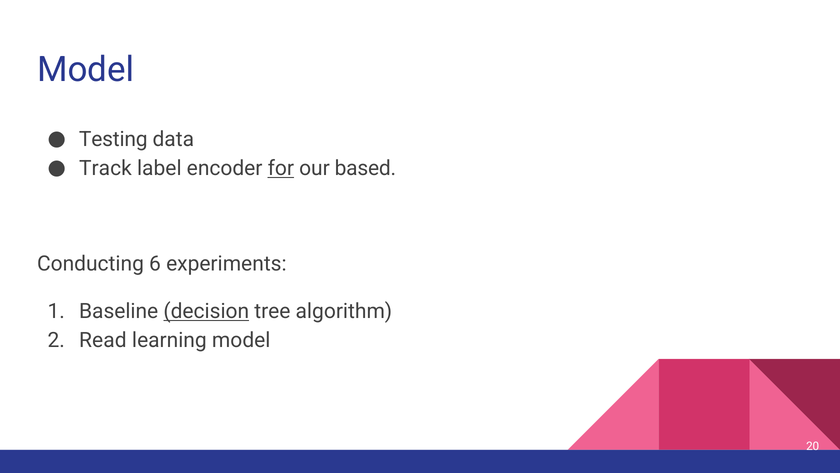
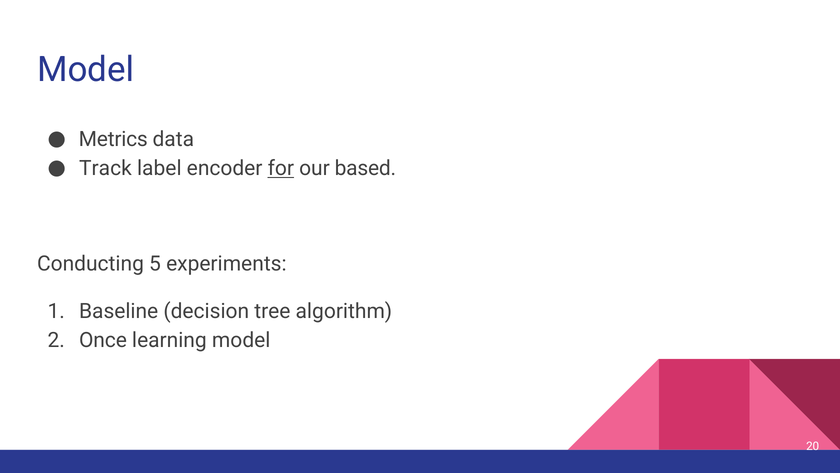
Testing: Testing -> Metrics
6: 6 -> 5
decision underline: present -> none
Read: Read -> Once
